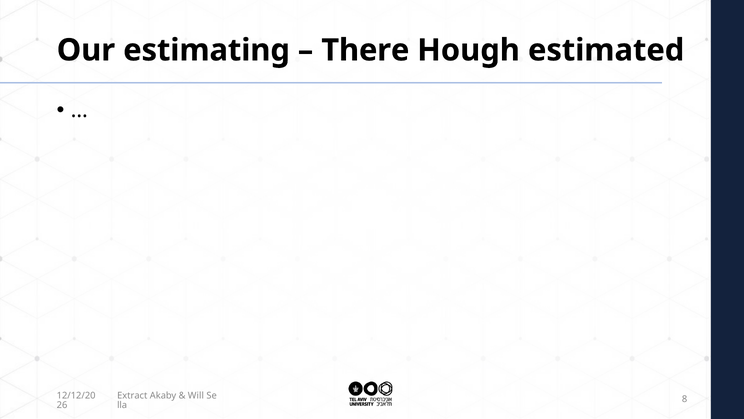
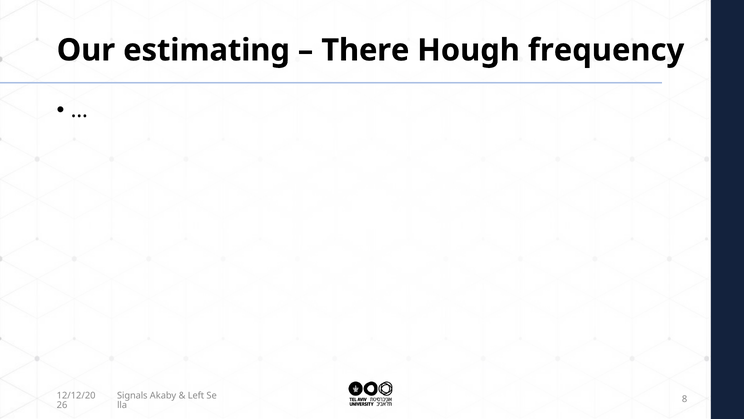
estimated: estimated -> frequency
Extract: Extract -> Signals
Will: Will -> Left
